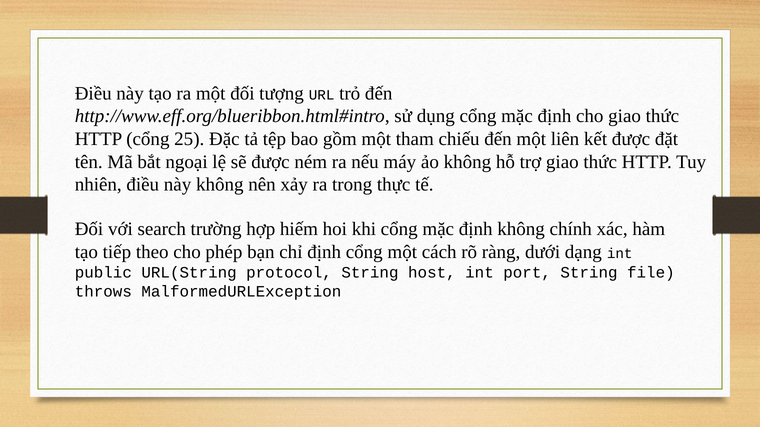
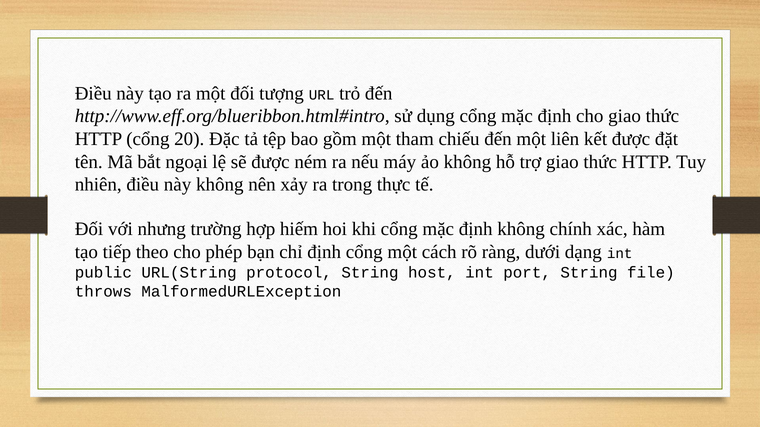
25: 25 -> 20
search: search -> nhưng
